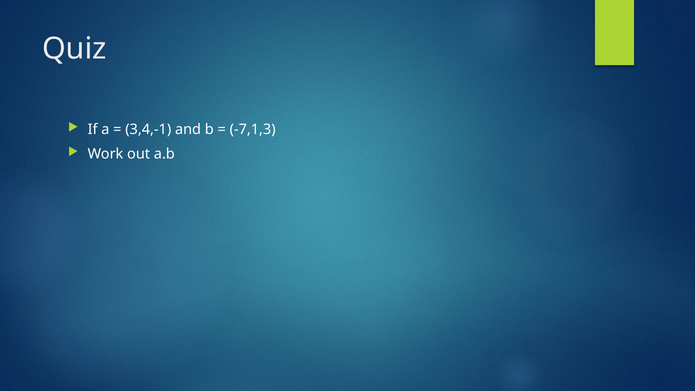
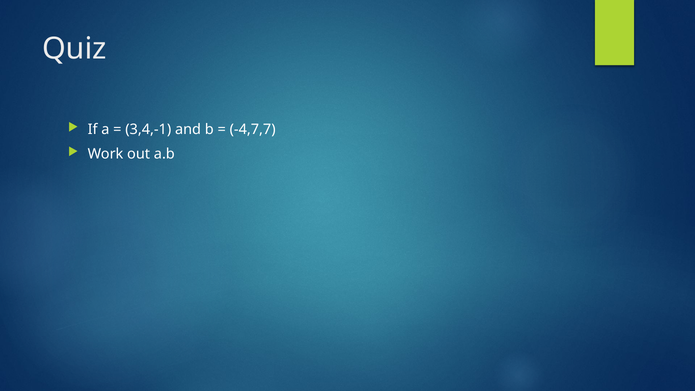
-7,1,3: -7,1,3 -> -4,7,7
